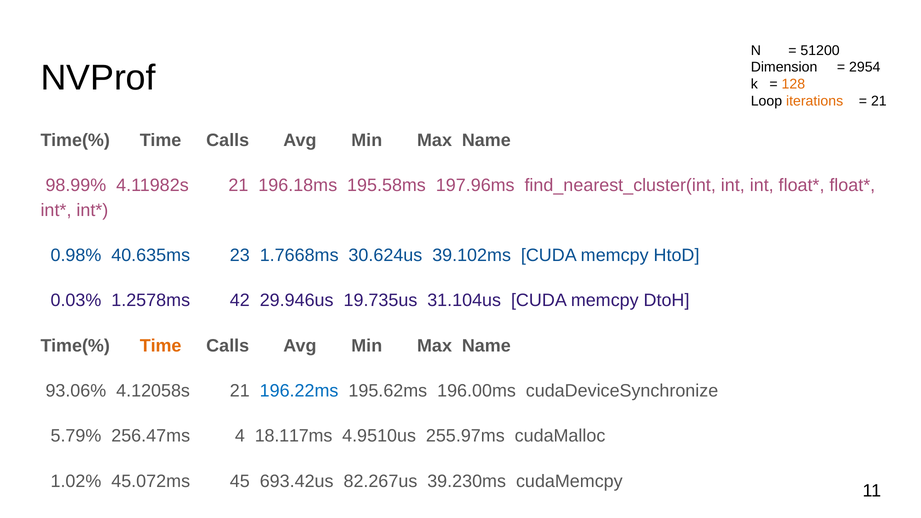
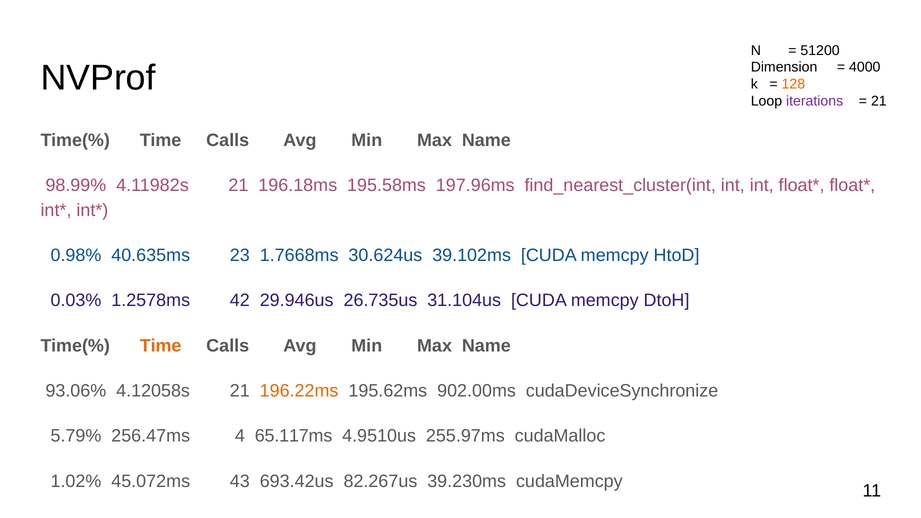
2954: 2954 -> 4000
iterations colour: orange -> purple
19.735us: 19.735us -> 26.735us
196.22ms colour: blue -> orange
196.00ms: 196.00ms -> 902.00ms
18.117ms: 18.117ms -> 65.117ms
45: 45 -> 43
